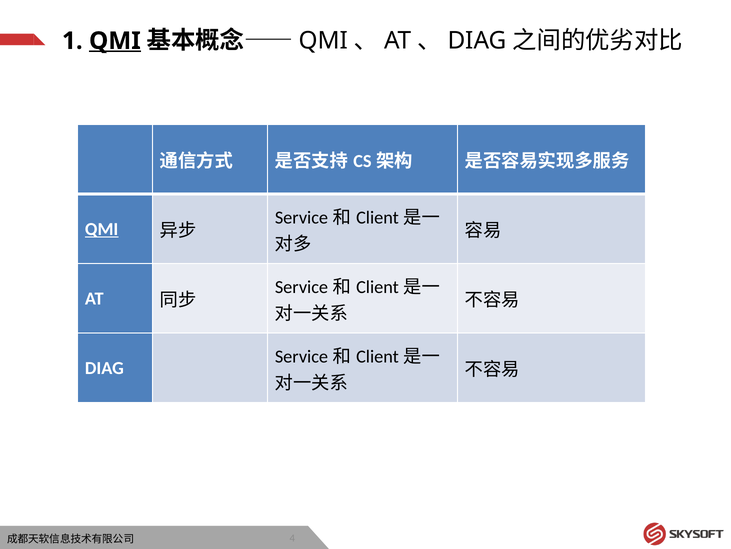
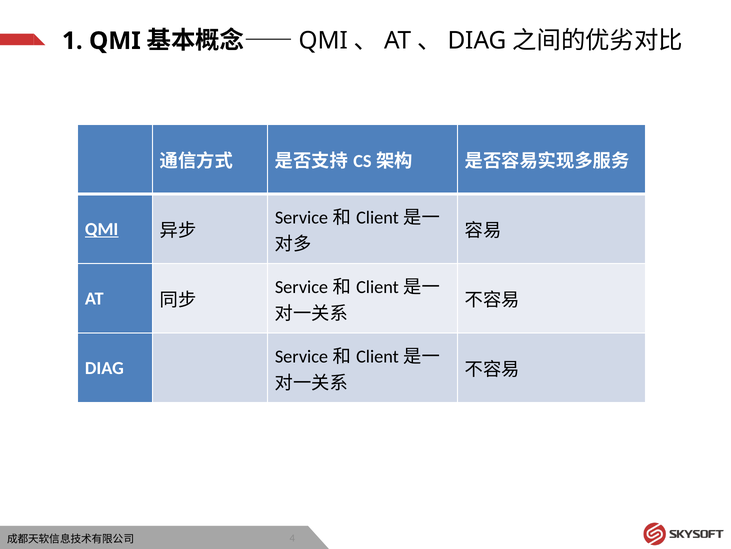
QMI at (115, 41) underline: present -> none
